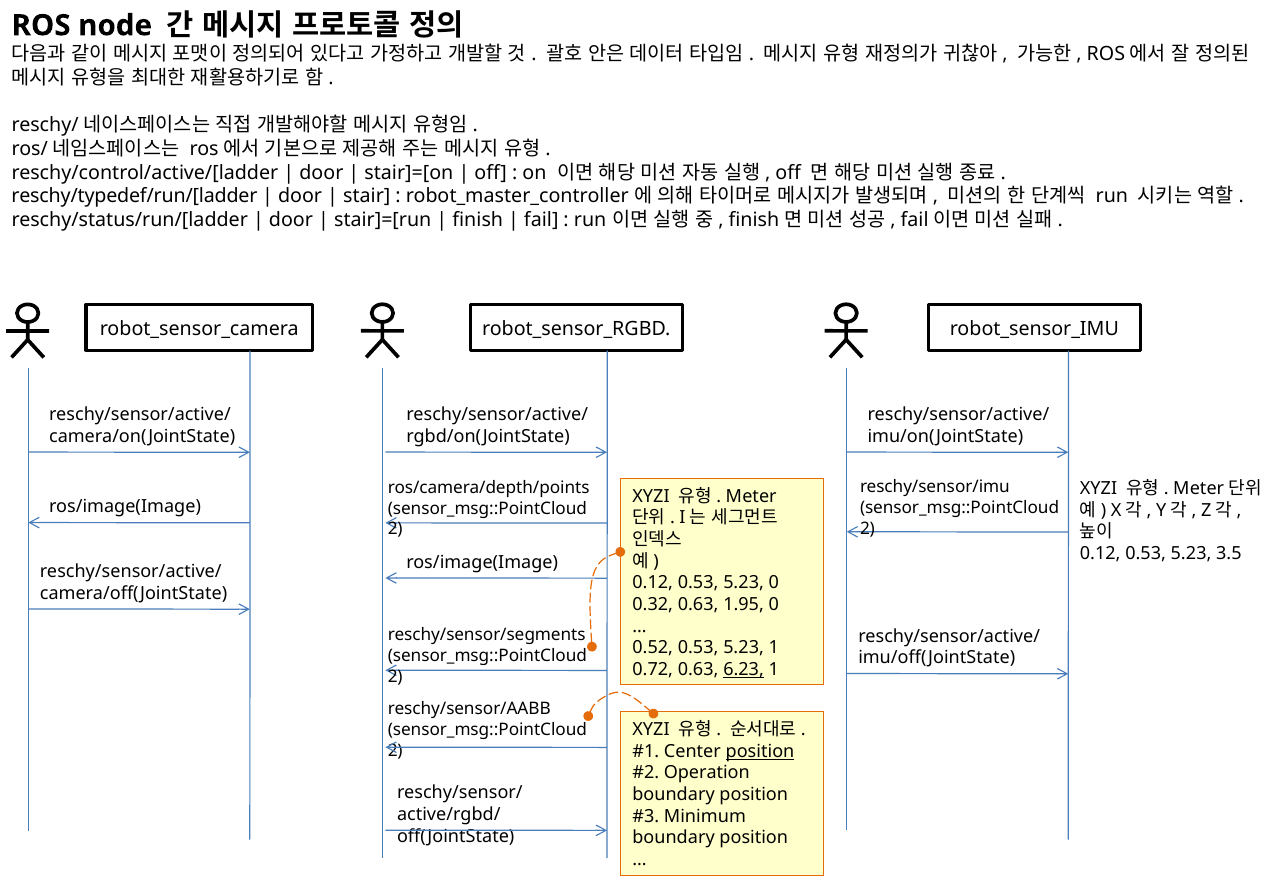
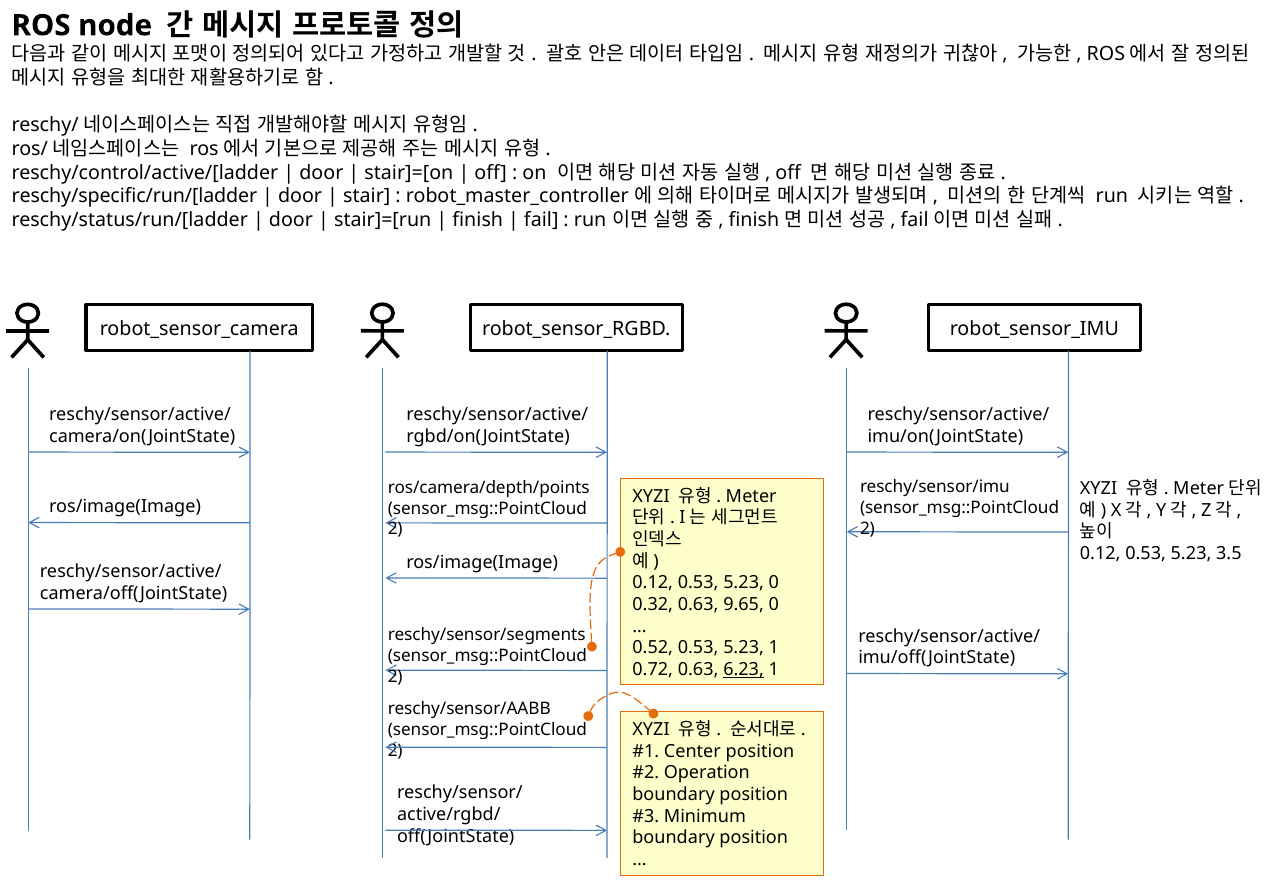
reschy/typedef/run/[ladder: reschy/typedef/run/[ladder -> reschy/specific/run/[ladder
1.95: 1.95 -> 9.65
position at (760, 751) underline: present -> none
